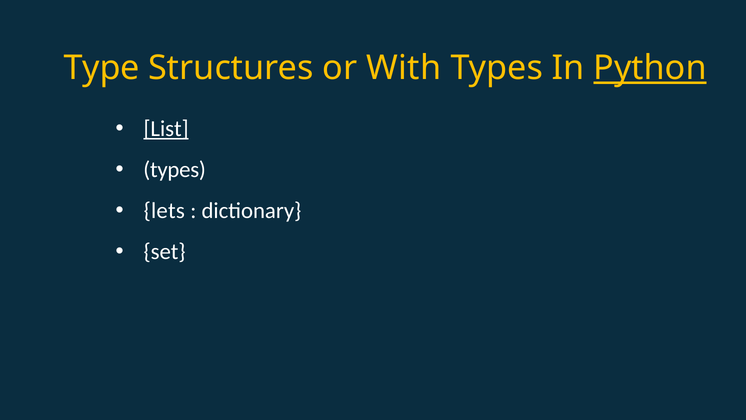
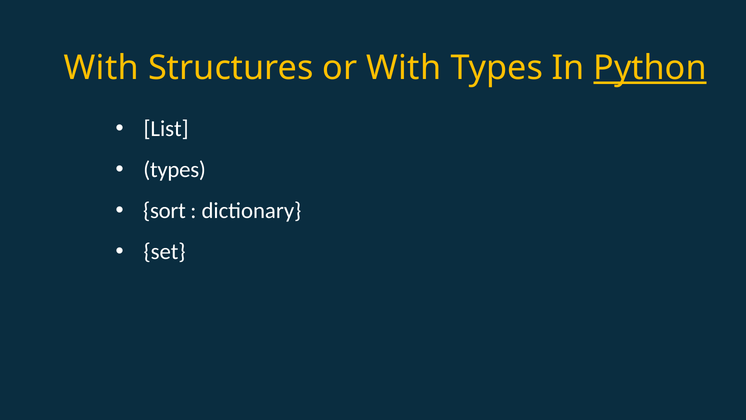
Type at (102, 68): Type -> With
List underline: present -> none
lets: lets -> sort
